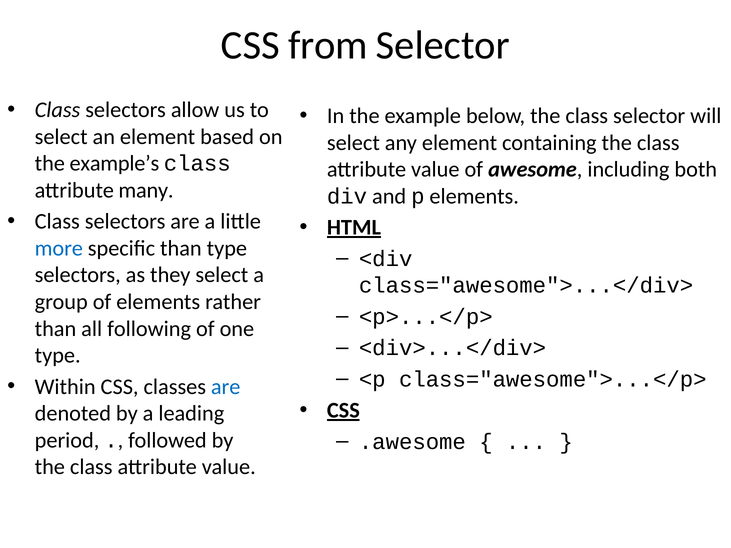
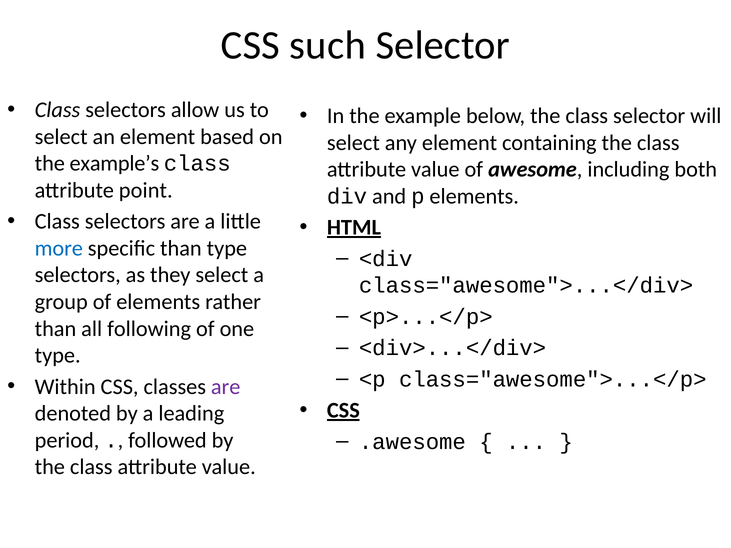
from: from -> such
many: many -> point
are at (226, 387) colour: blue -> purple
